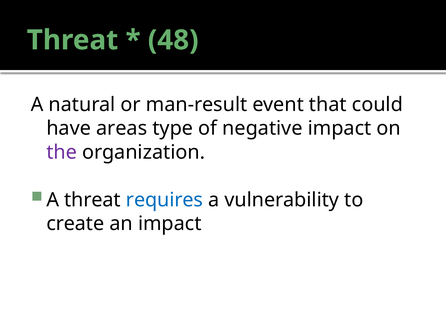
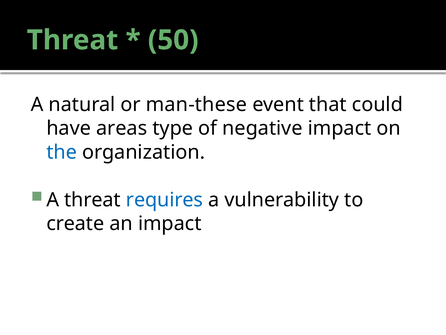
48: 48 -> 50
man-result: man-result -> man-these
the colour: purple -> blue
